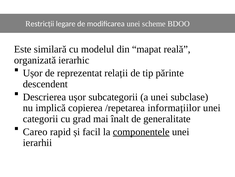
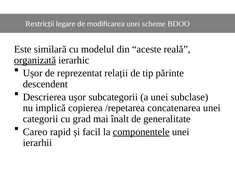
mapat: mapat -> aceste
organizată underline: none -> present
informațiilor: informațiilor -> concatenarea
